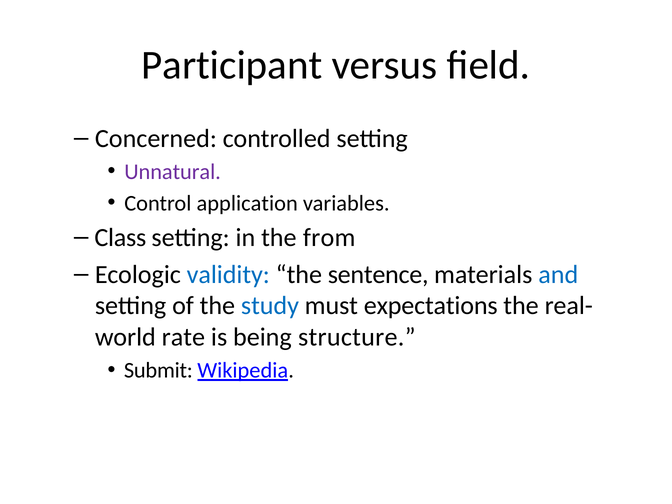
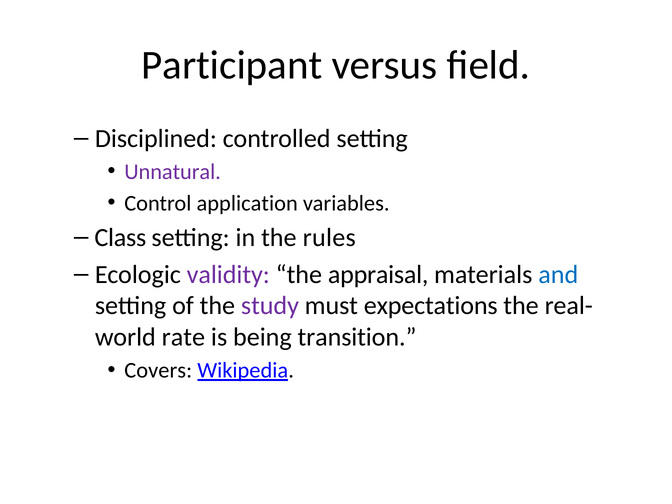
Concerned: Concerned -> Disciplined
from: from -> rules
validity colour: blue -> purple
sentence: sentence -> appraisal
study colour: blue -> purple
structure: structure -> transition
Submit: Submit -> Covers
